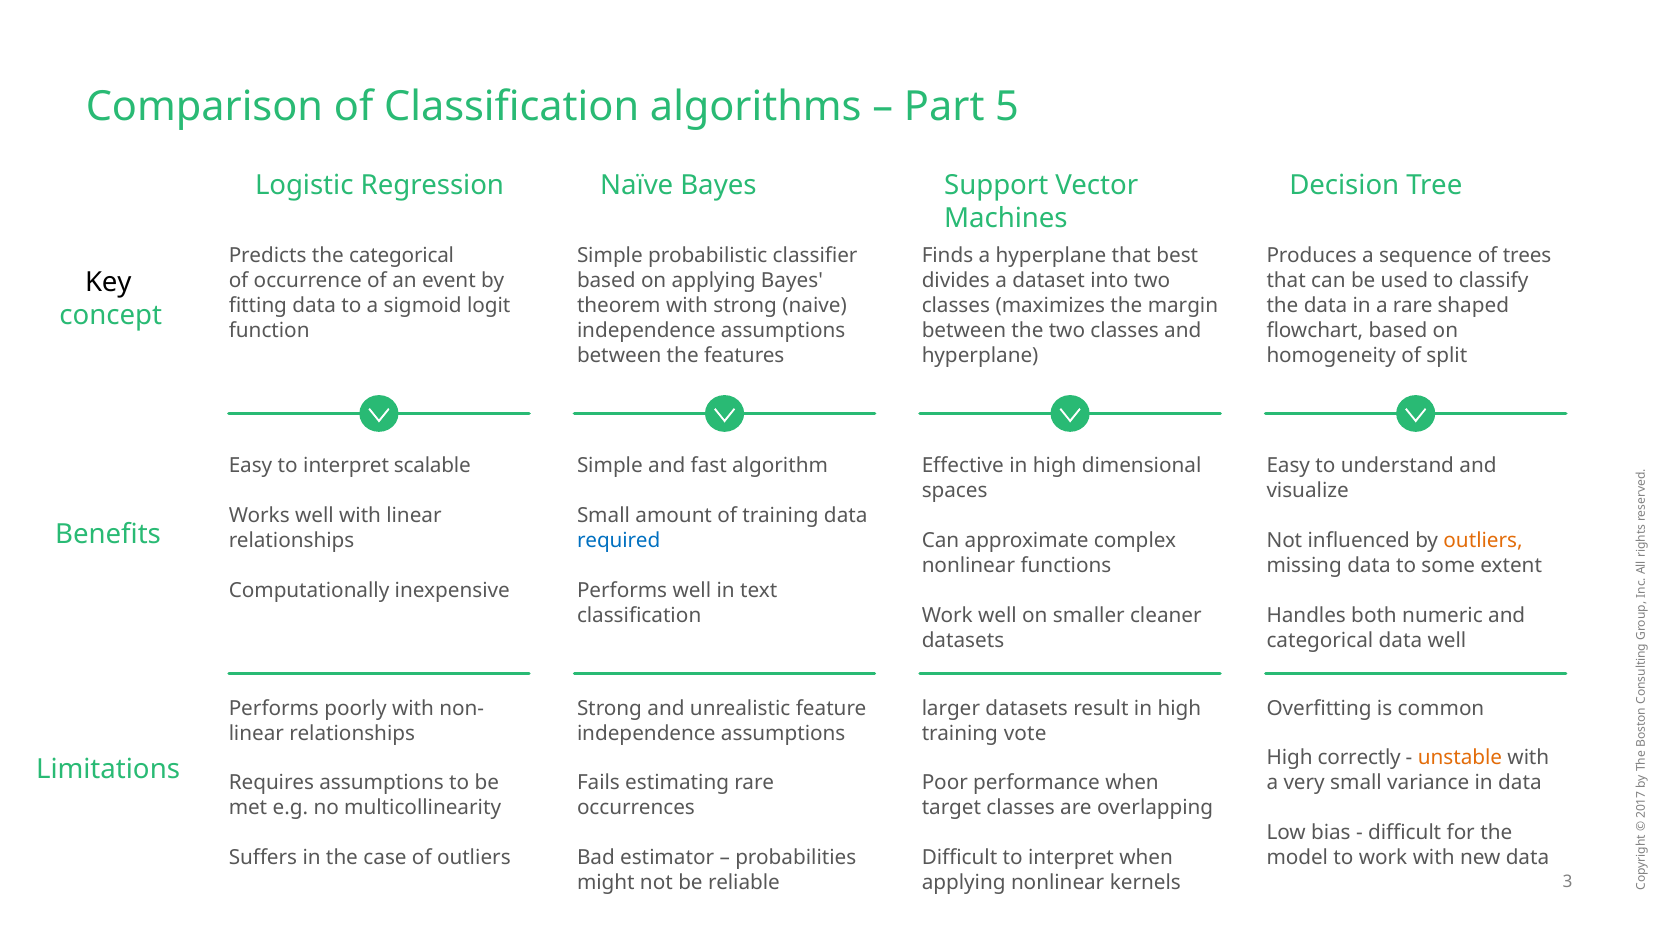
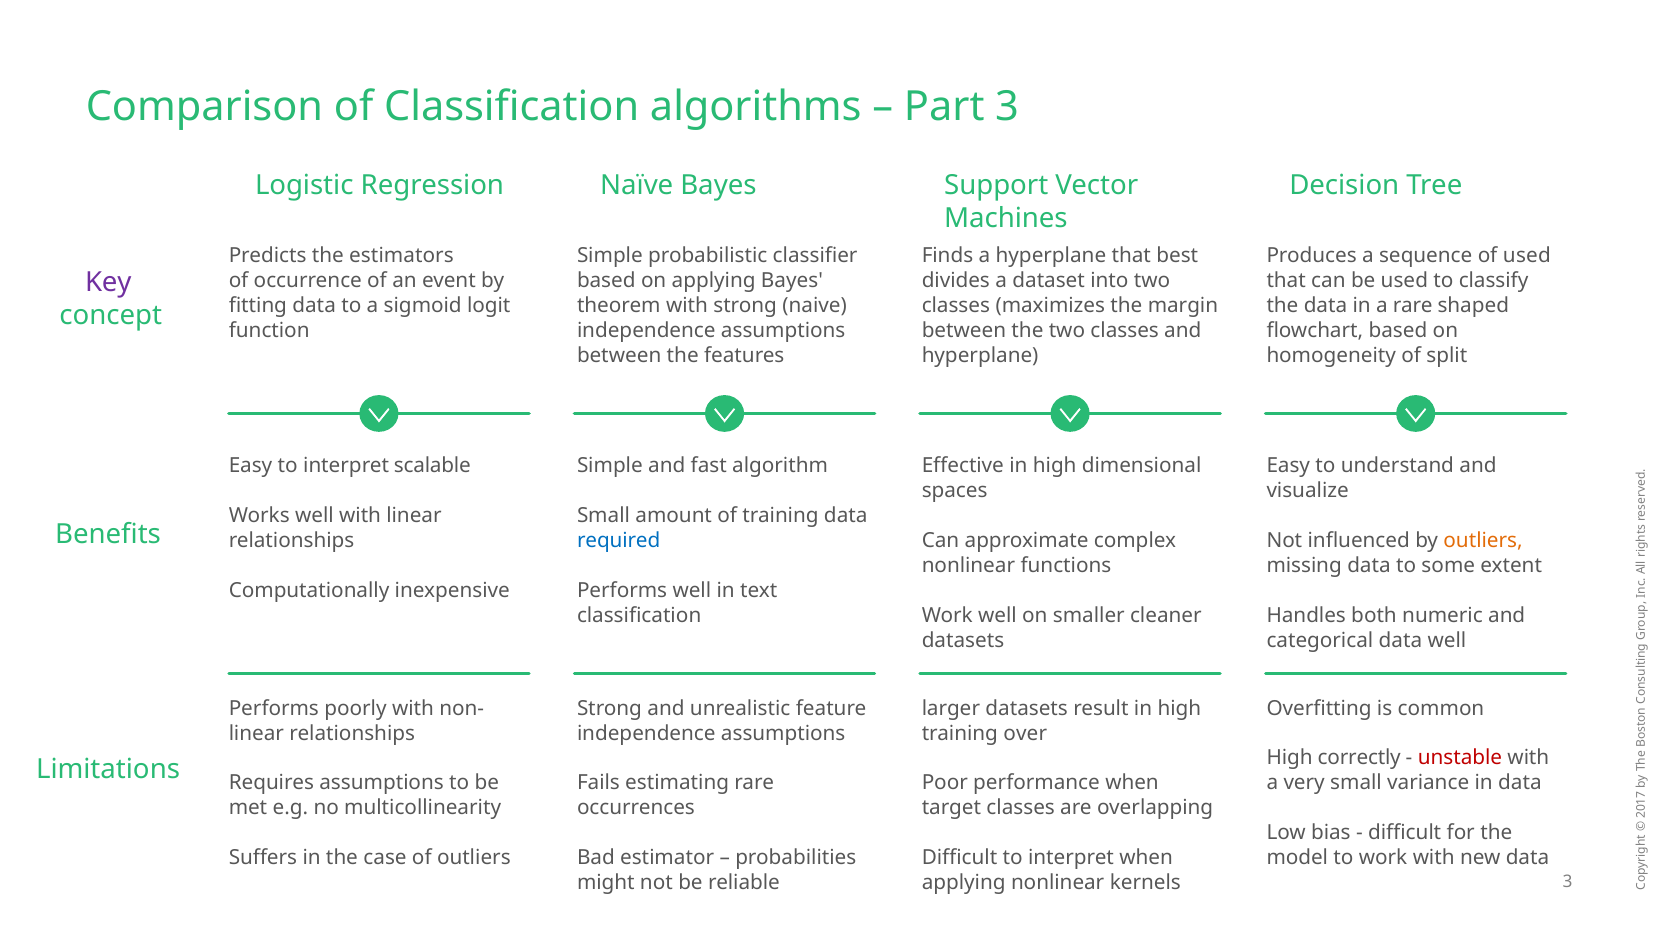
Part 5: 5 -> 3
the categorical: categorical -> estimators
of trees: trees -> used
Key colour: black -> purple
vote: vote -> over
unstable colour: orange -> red
